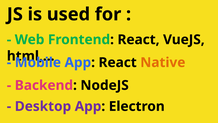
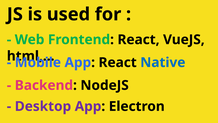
Native colour: orange -> blue
